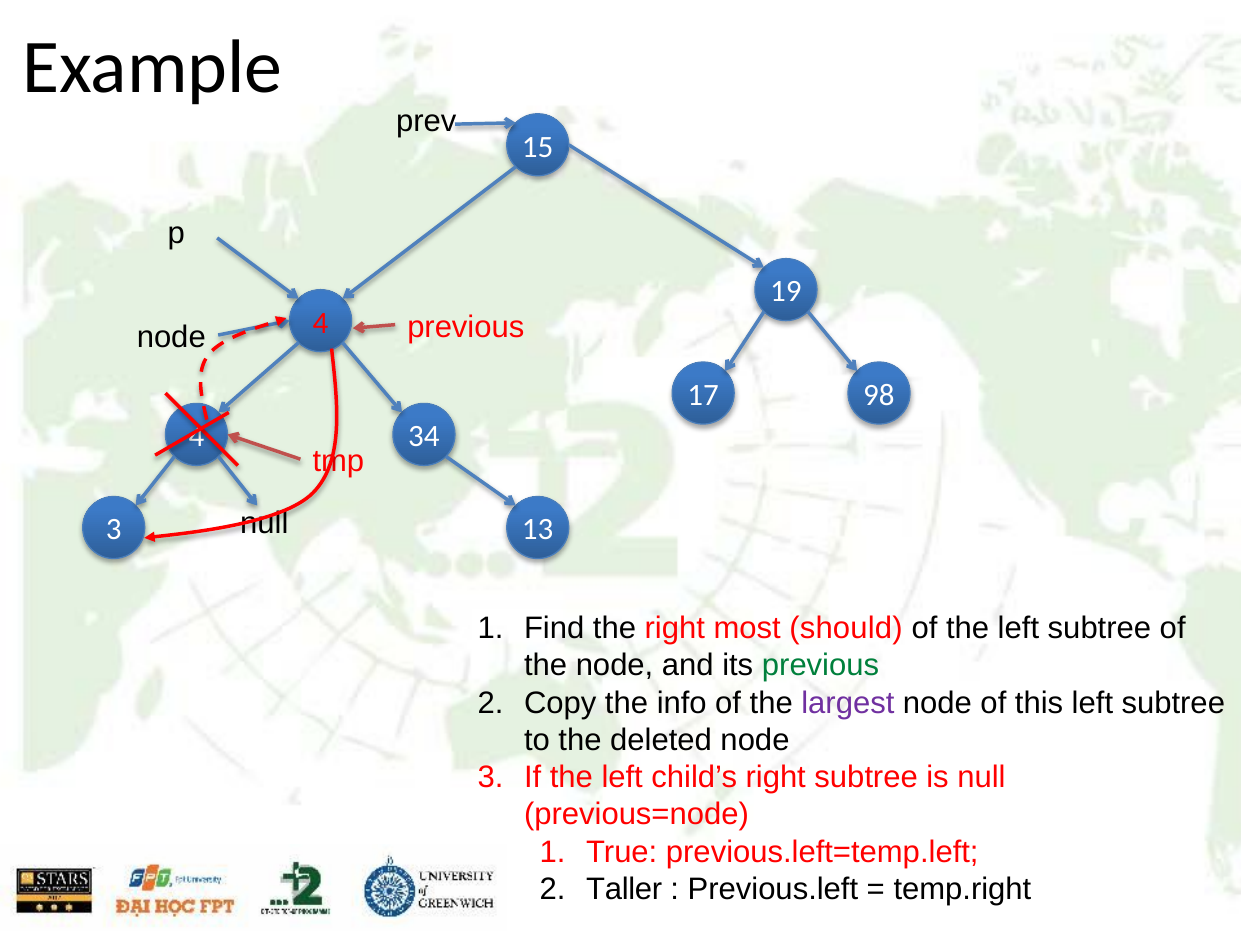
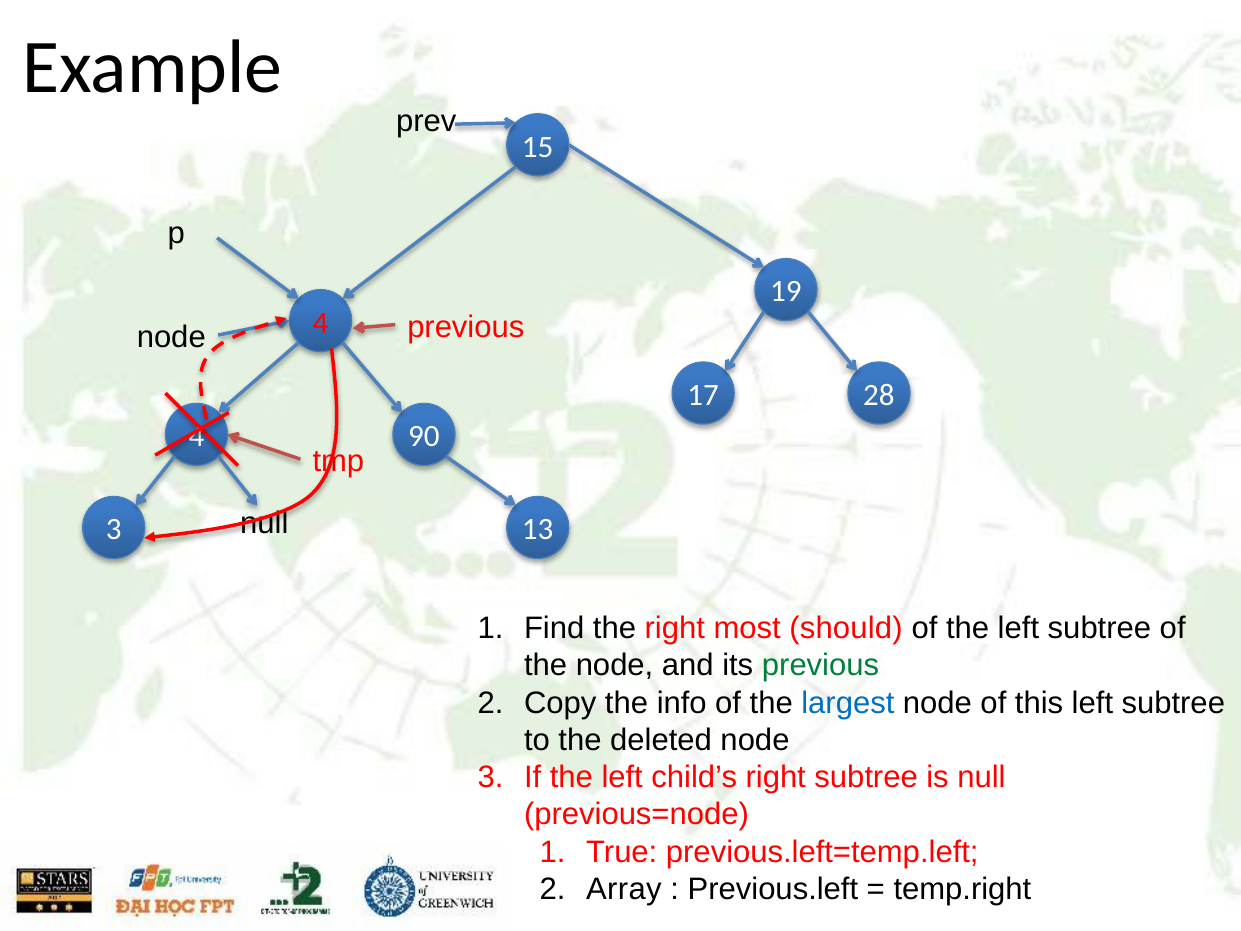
98: 98 -> 28
34: 34 -> 90
largest colour: purple -> blue
Taller: Taller -> Array
